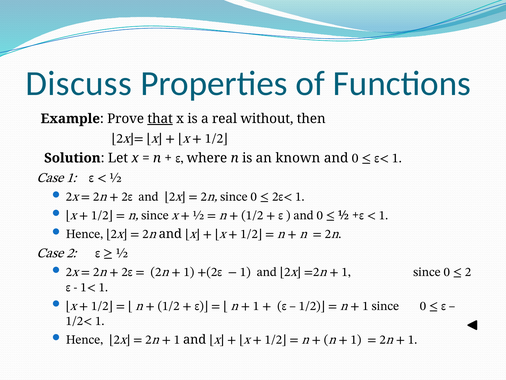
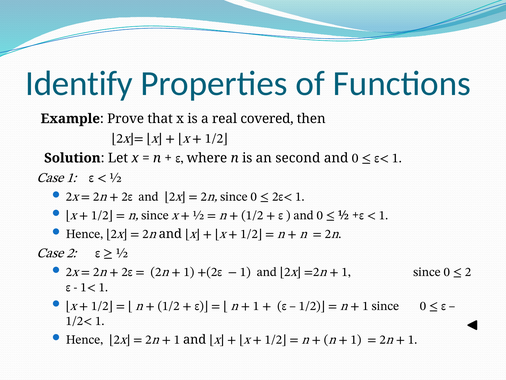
Discuss: Discuss -> Identify
that underline: present -> none
without: without -> covered
known: known -> second
